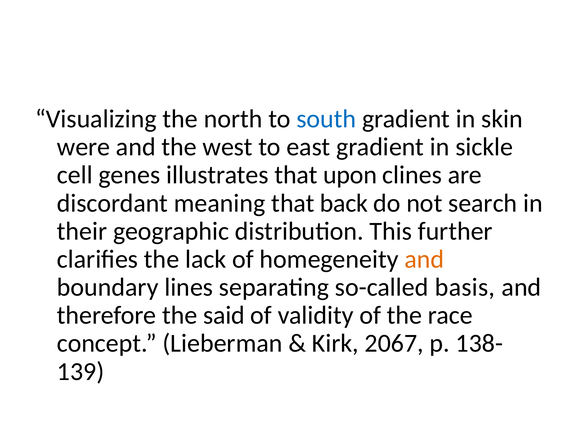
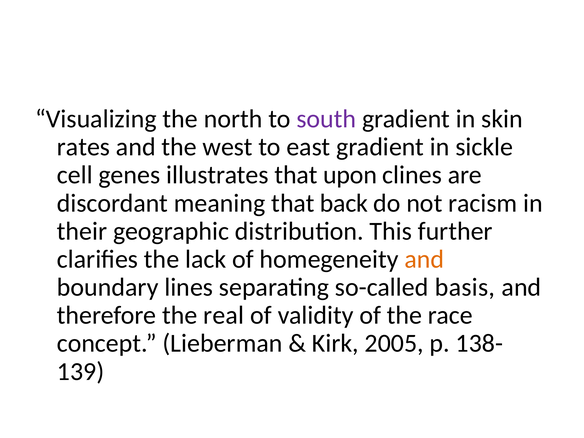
south colour: blue -> purple
were: were -> rates
search: search -> racism
said: said -> real
2067: 2067 -> 2005
